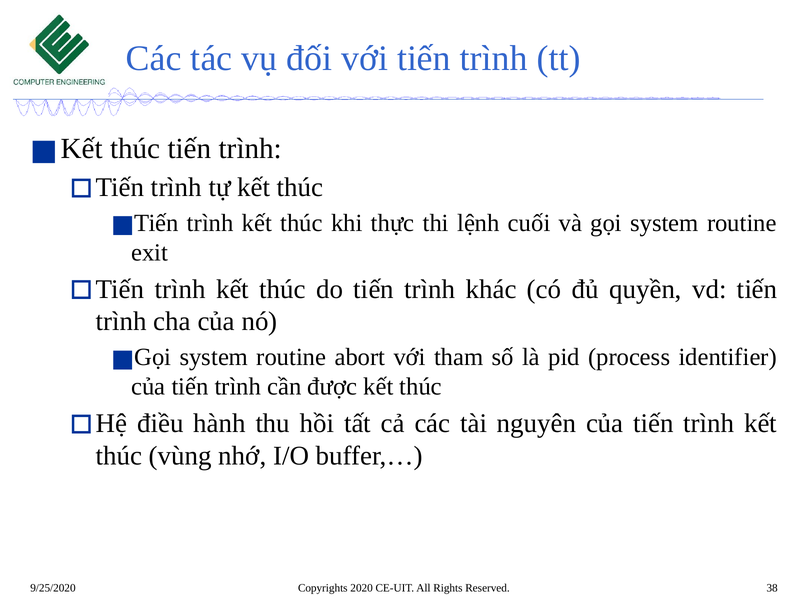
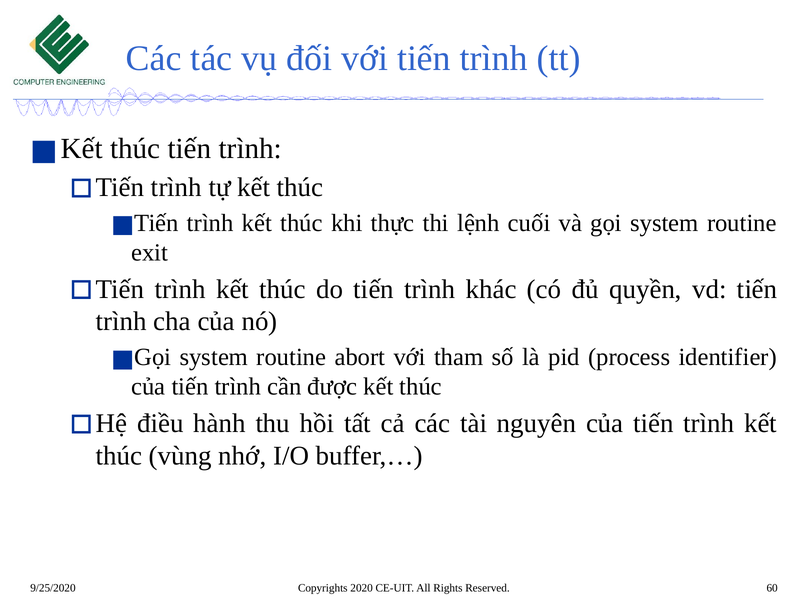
38: 38 -> 60
